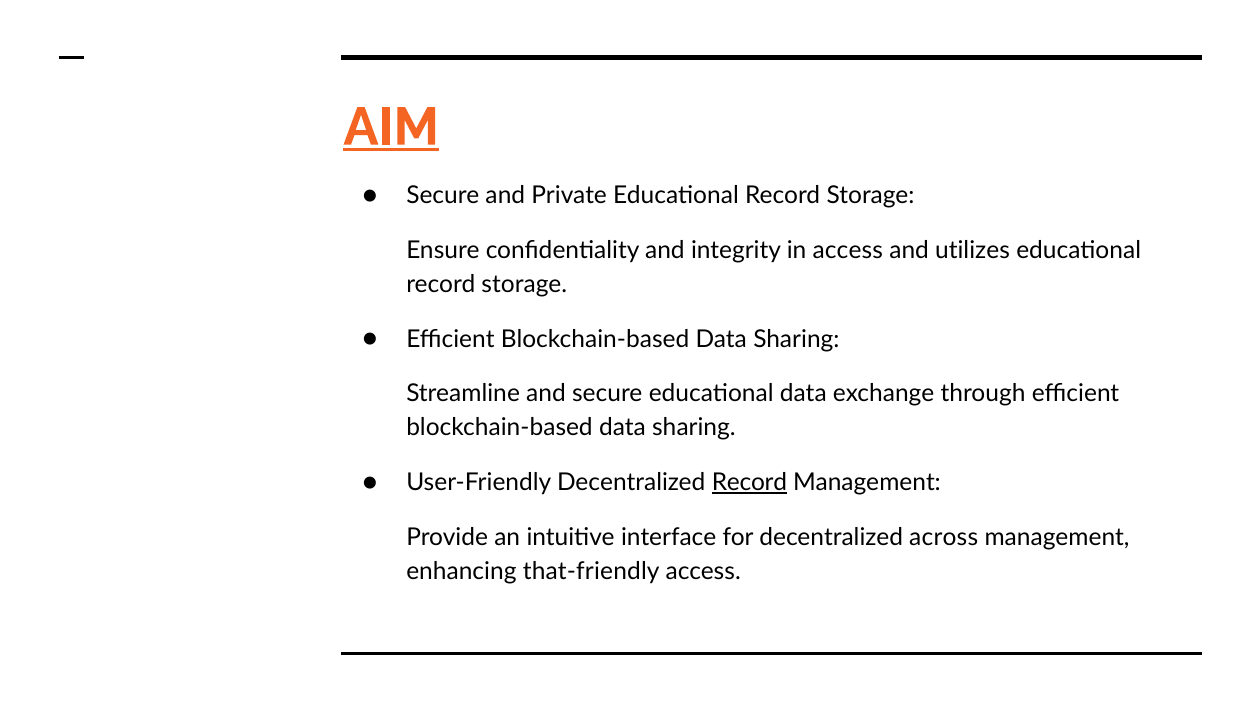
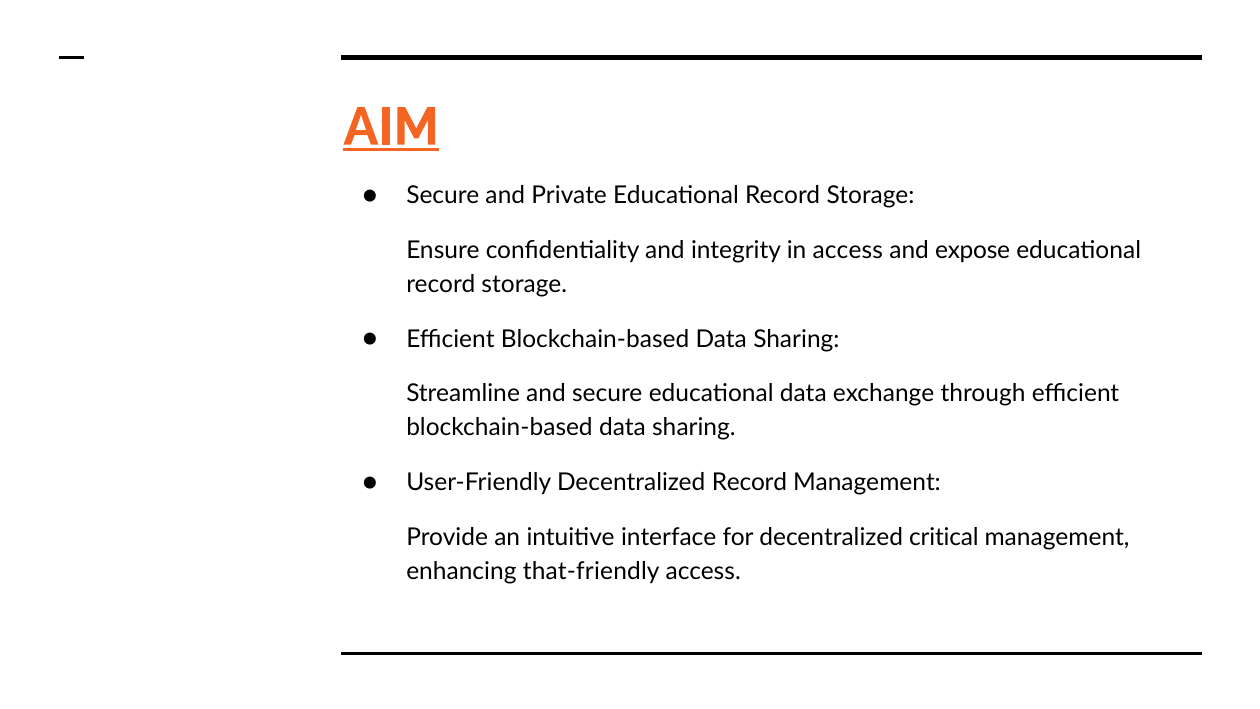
utilizes: utilizes -> expose
Record at (749, 482) underline: present -> none
across: across -> critical
